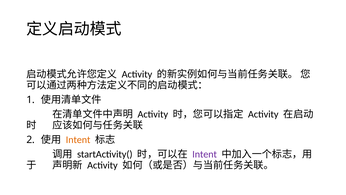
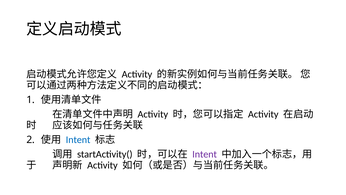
Intent at (78, 140) colour: orange -> blue
